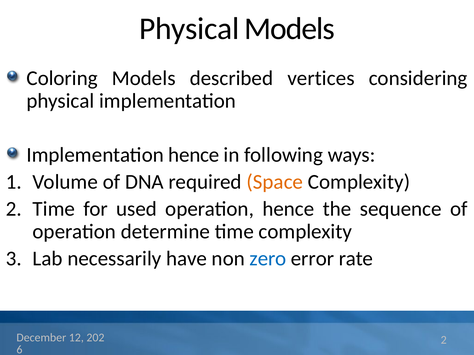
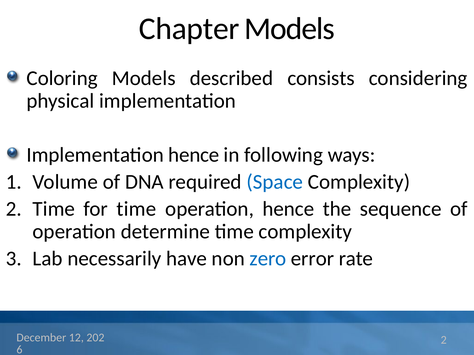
Physical at (189, 29): Physical -> Chapter
vertices: vertices -> consists
Space colour: orange -> blue
for used: used -> time
